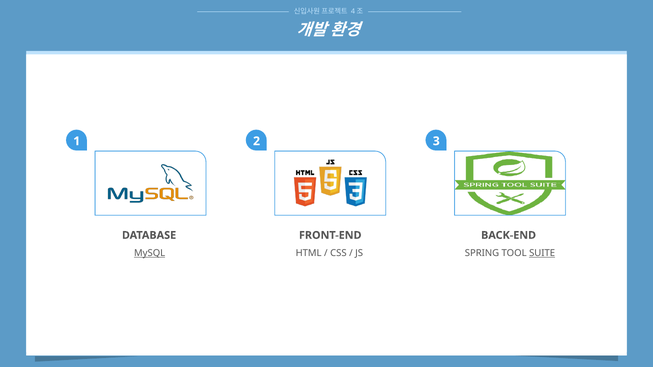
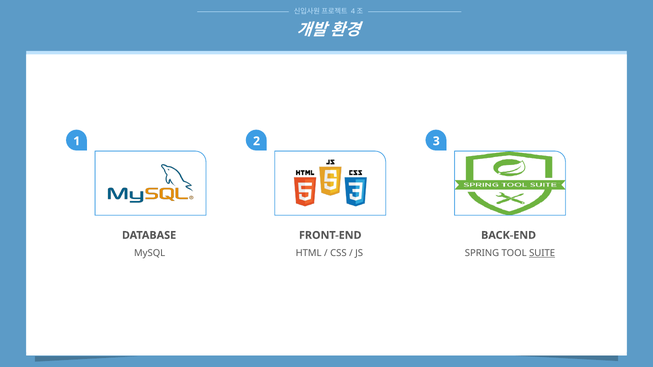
MySQL underline: present -> none
